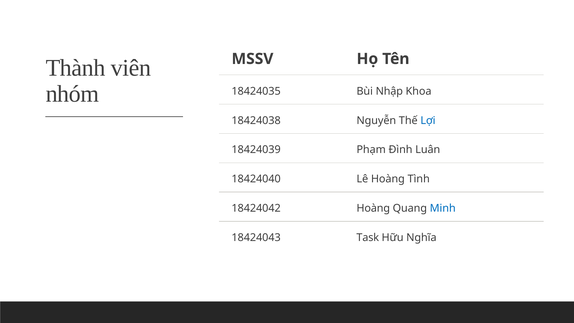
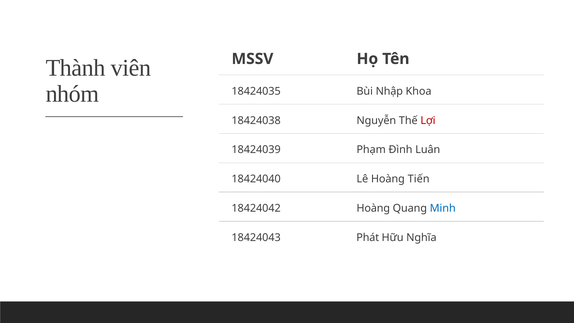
Lợi colour: blue -> red
Tình: Tình -> Tiến
Task: Task -> Phát
